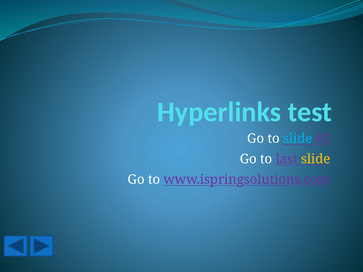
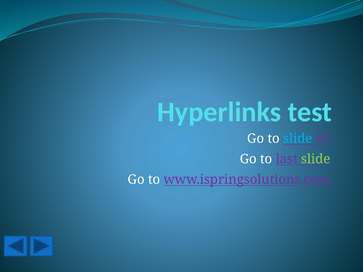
slide at (316, 159) colour: yellow -> light green
